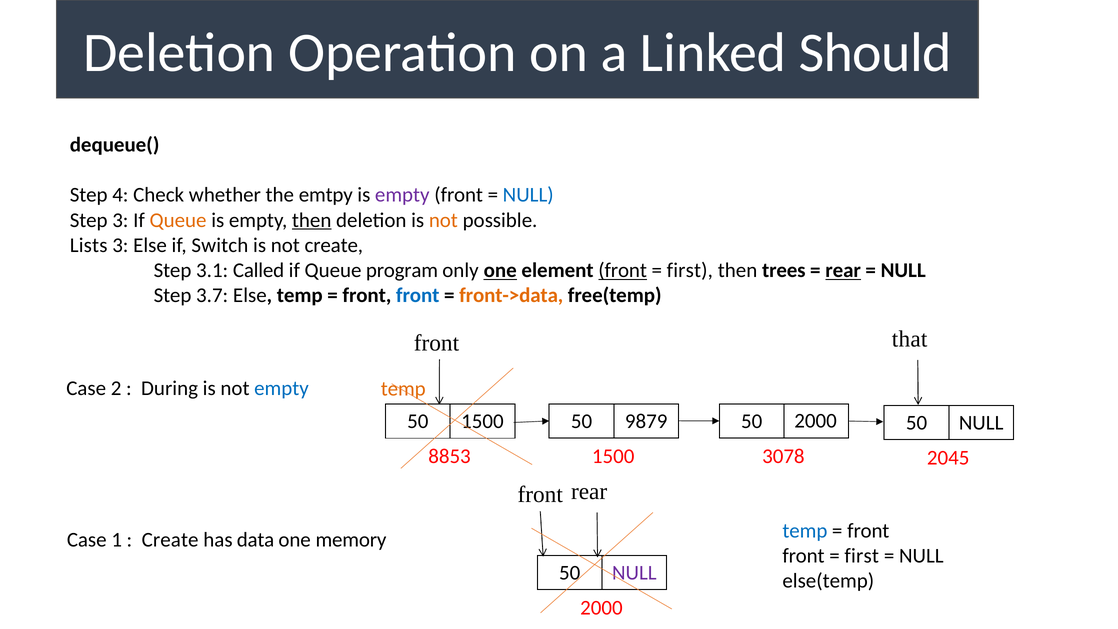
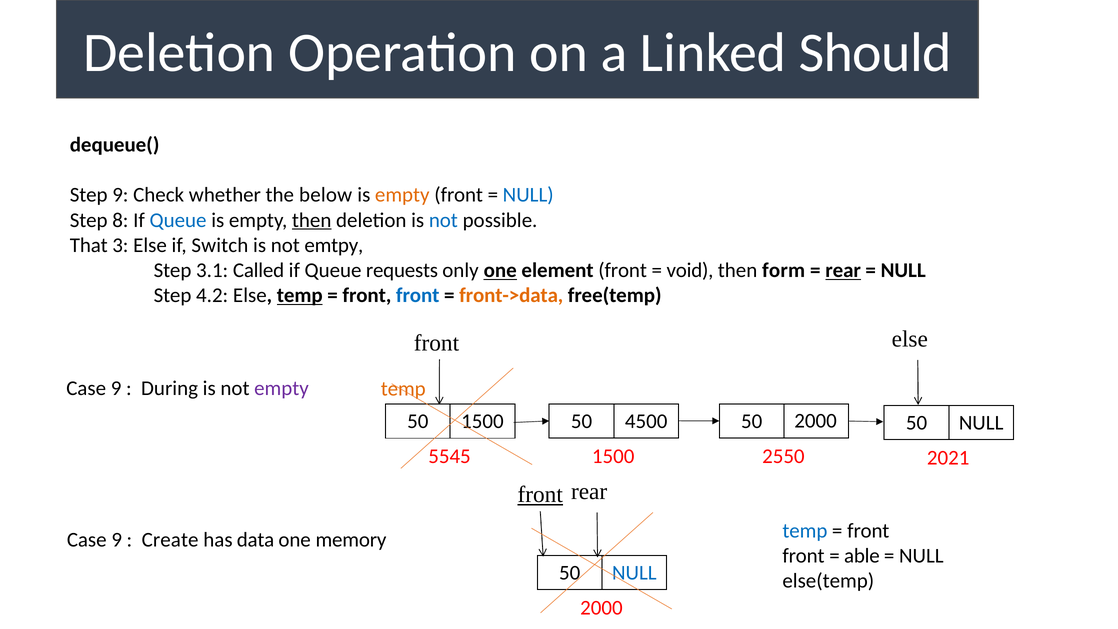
Step 4: 4 -> 9
emtpy: emtpy -> below
empty at (402, 195) colour: purple -> orange
Step 3: 3 -> 8
Queue at (178, 220) colour: orange -> blue
not at (443, 220) colour: orange -> blue
Lists: Lists -> That
not create: create -> emtpy
program: program -> requests
front at (623, 270) underline: present -> none
first at (690, 270): first -> void
trees: trees -> form
3.7: 3.7 -> 4.2
temp at (300, 296) underline: none -> present
front that: that -> else
2 at (116, 388): 2 -> 9
empty at (282, 388) colour: blue -> purple
9879: 9879 -> 4500
3078: 3078 -> 2550
8853: 8853 -> 5545
2045: 2045 -> 2021
front at (540, 495) underline: none -> present
1 at (117, 540): 1 -> 9
first at (862, 556): first -> able
NULL at (634, 573) colour: purple -> blue
